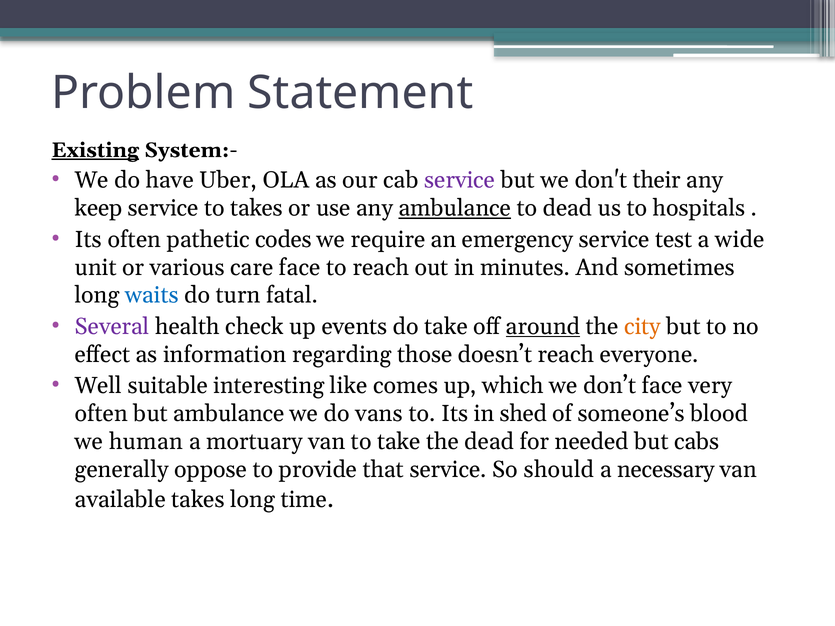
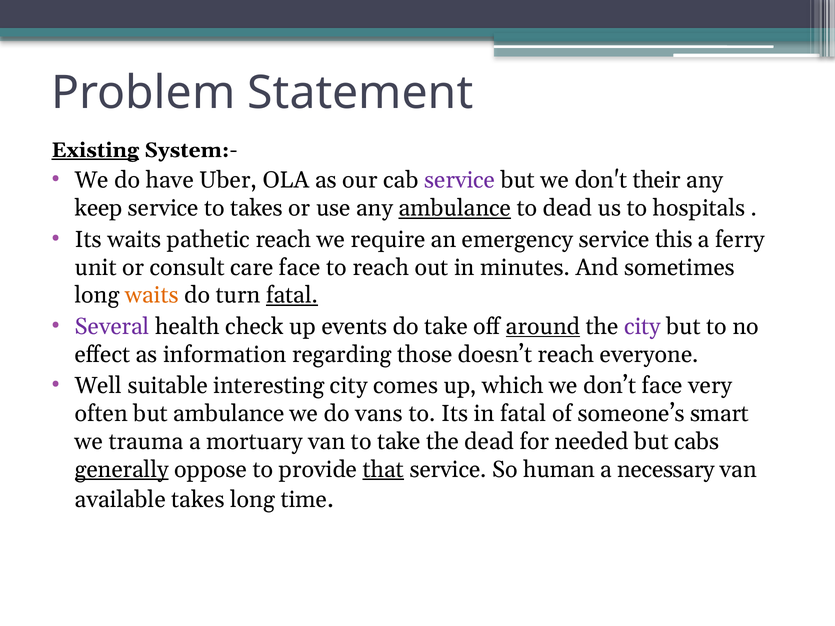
Its often: often -> waits
pathetic codes: codes -> reach
test: test -> this
wide: wide -> ferry
various: various -> consult
waits at (152, 295) colour: blue -> orange
fatal at (292, 295) underline: none -> present
city at (642, 327) colour: orange -> purple
interesting like: like -> city
in shed: shed -> fatal
blood: blood -> smart
human: human -> trauma
generally underline: none -> present
that underline: none -> present
should: should -> human
